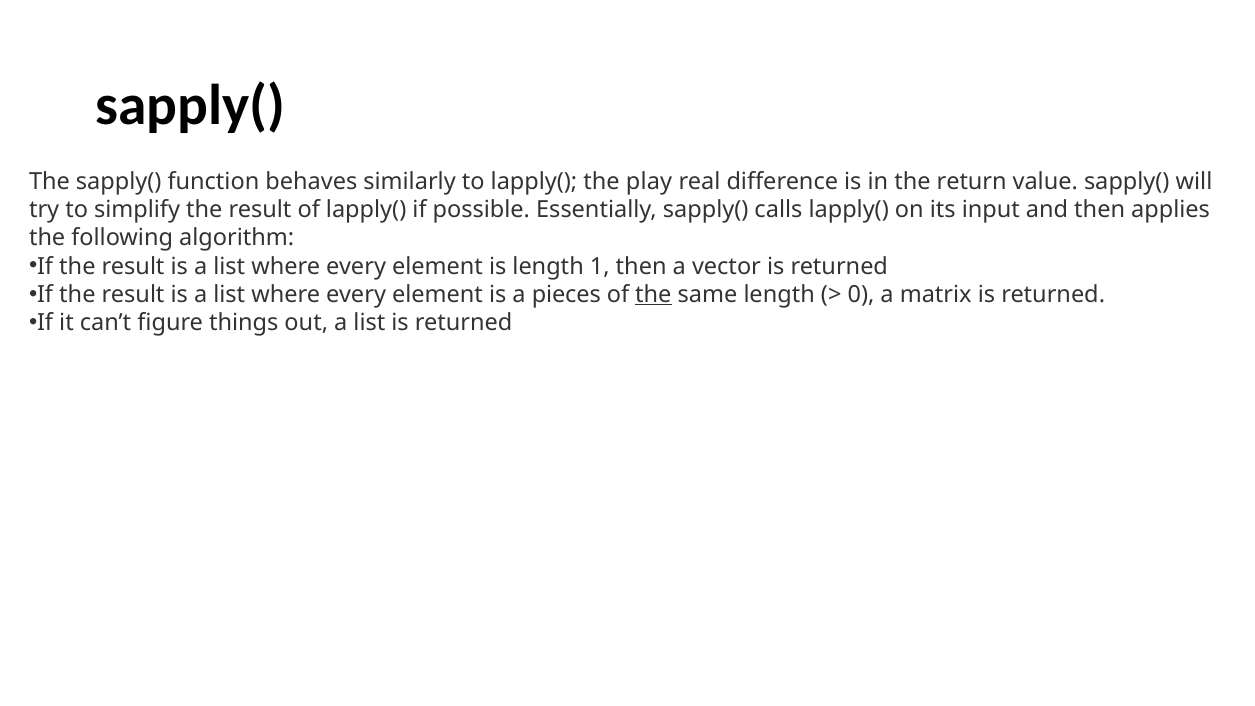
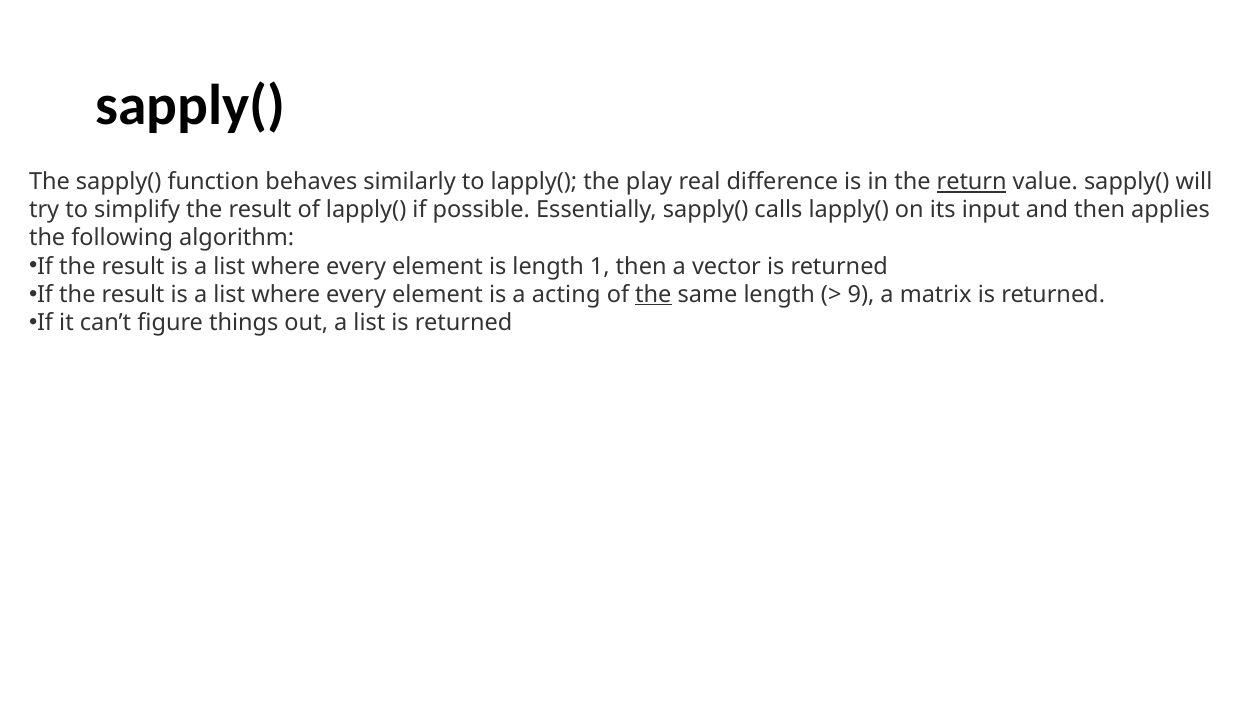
return underline: none -> present
pieces: pieces -> acting
0: 0 -> 9
